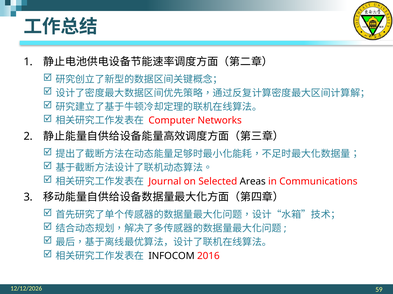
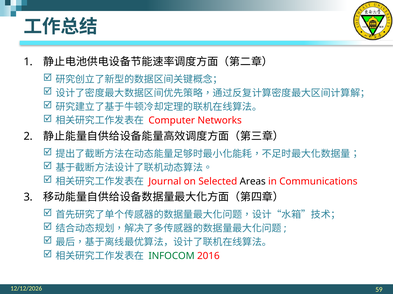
INFOCOM colour: black -> green
